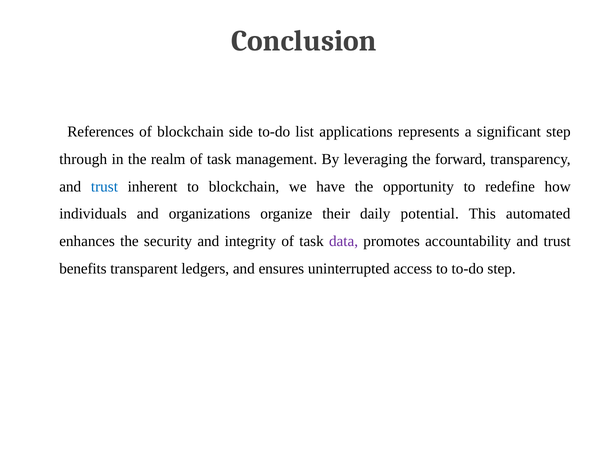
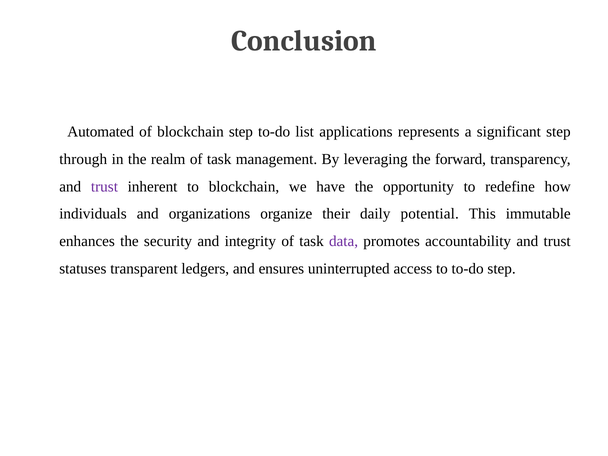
References: References -> Automated
blockchain side: side -> step
trust at (104, 187) colour: blue -> purple
automated: automated -> immutable
benefits: benefits -> statuses
